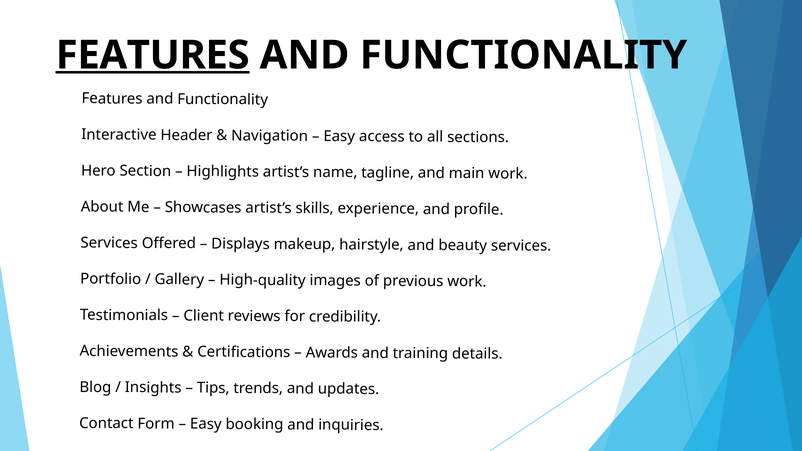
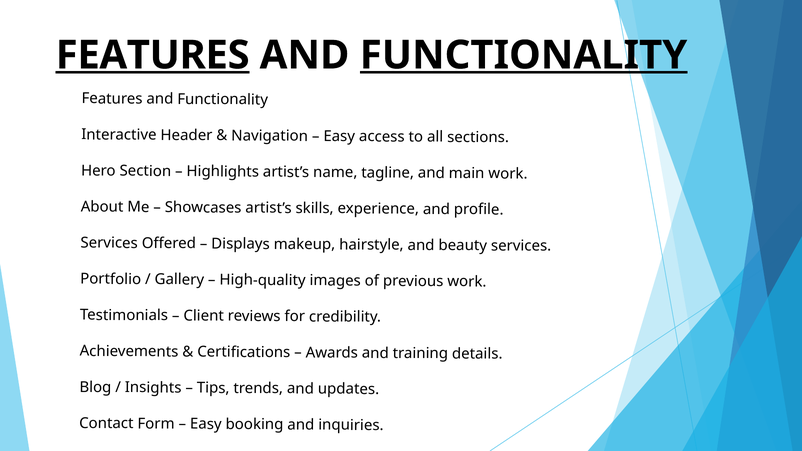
FUNCTIONALITY at (524, 55) underline: none -> present
